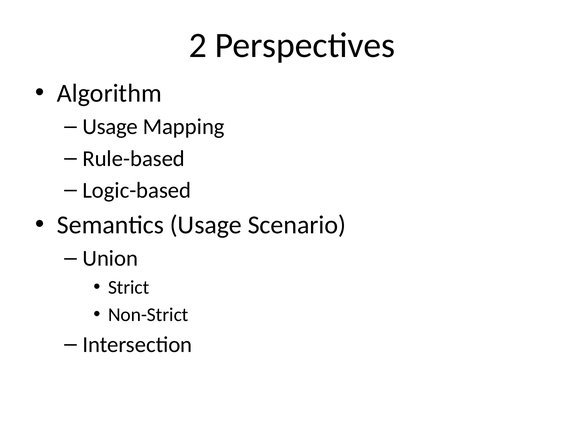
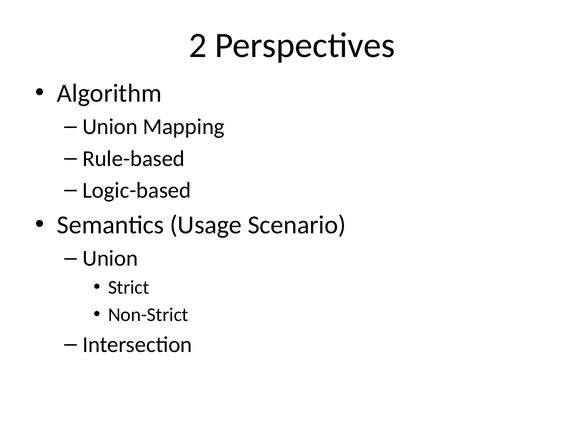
Usage at (110, 127): Usage -> Union
